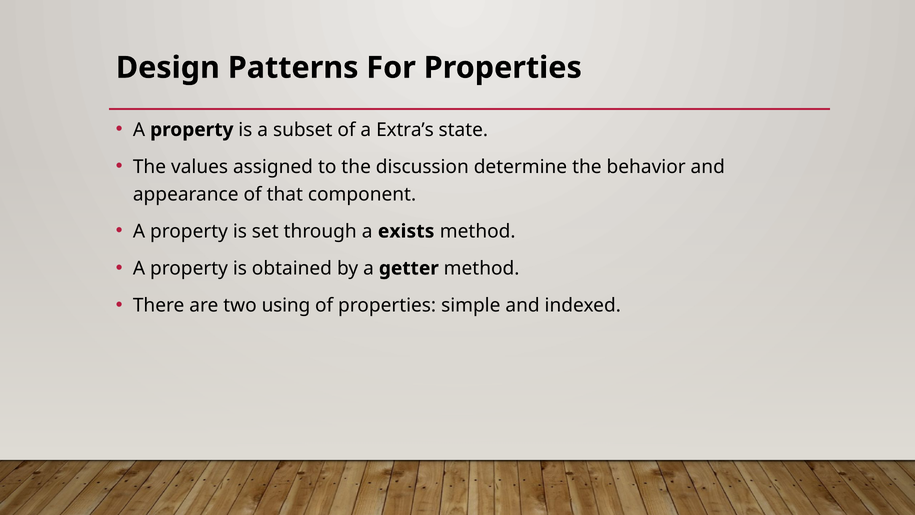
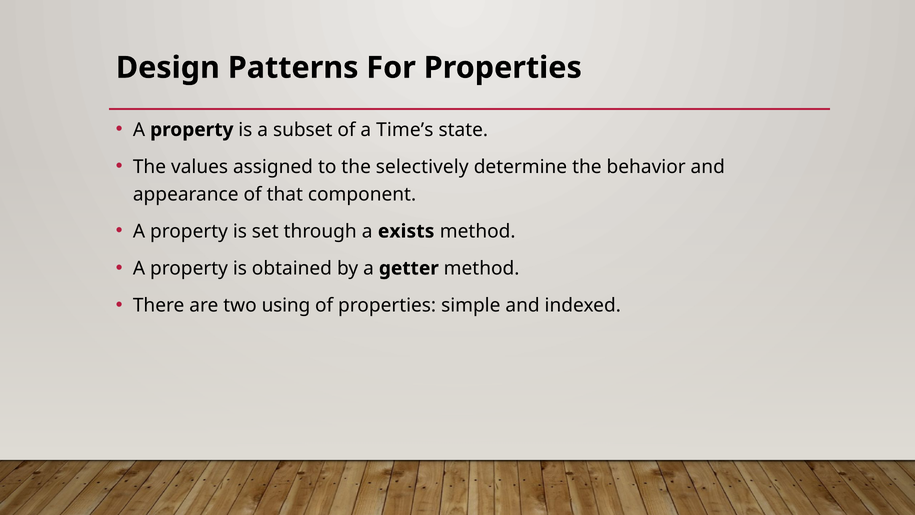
Extra’s: Extra’s -> Time’s
discussion: discussion -> selectively
